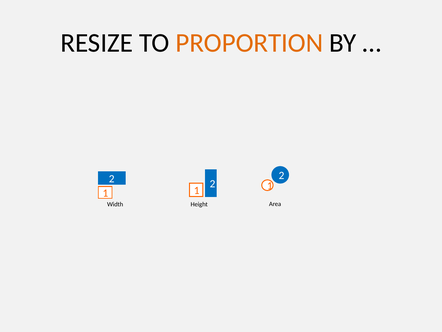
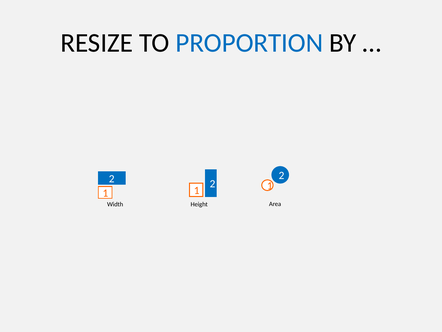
PROPORTION colour: orange -> blue
